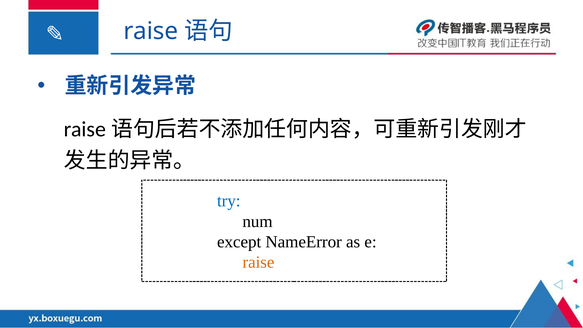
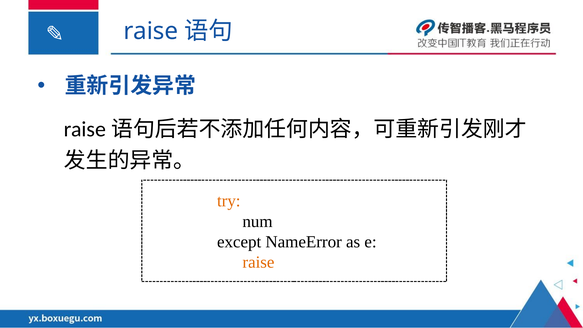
try colour: blue -> orange
